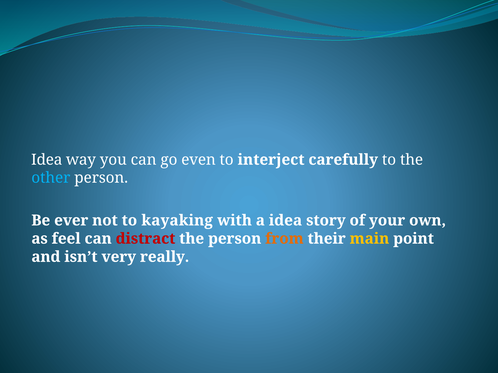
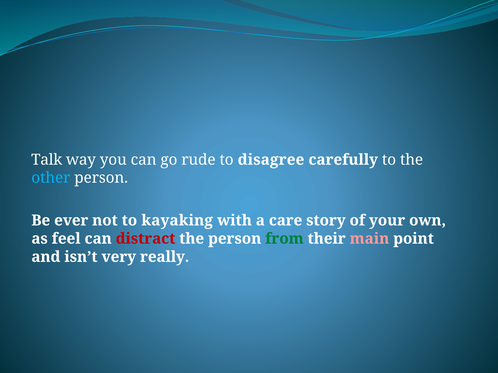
Idea at (47, 160): Idea -> Talk
even: even -> rude
interject: interject -> disagree
a idea: idea -> care
from colour: orange -> green
main colour: yellow -> pink
